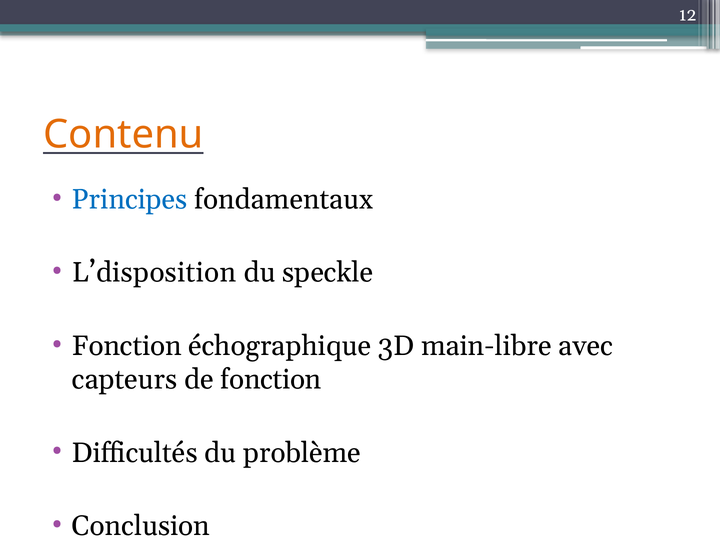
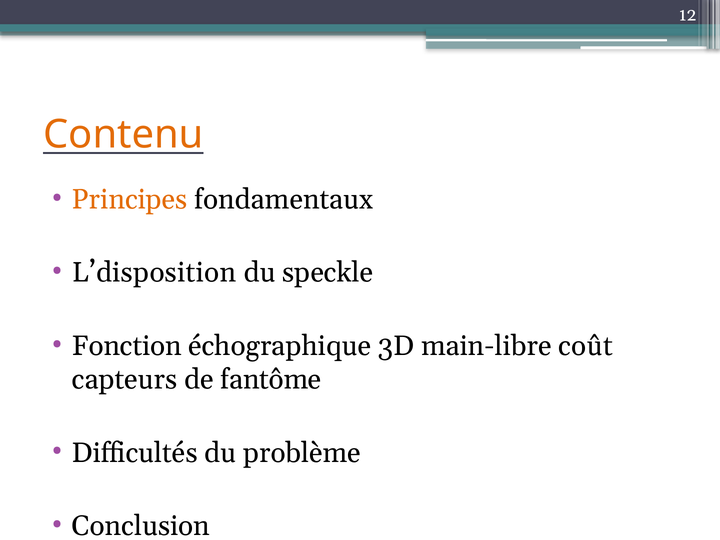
Principes colour: blue -> orange
avec: avec -> coût
de fonction: fonction -> fantôme
